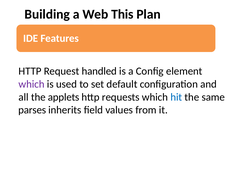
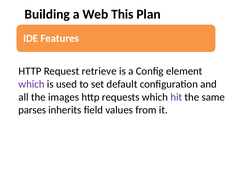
handled: handled -> retrieve
applets: applets -> images
hit colour: blue -> purple
